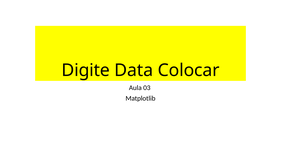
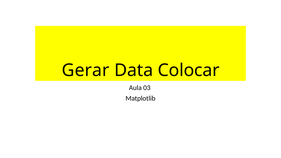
Digite: Digite -> Gerar
